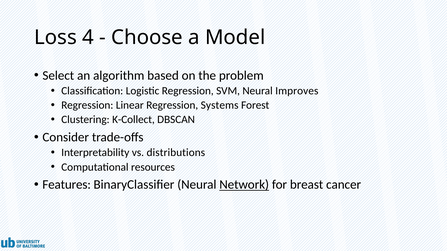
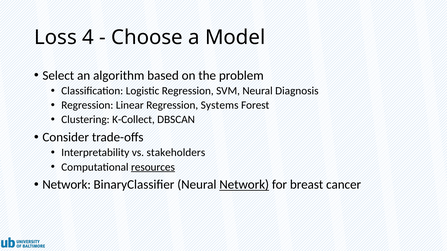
Improves: Improves -> Diagnosis
distributions: distributions -> stakeholders
resources underline: none -> present
Features at (67, 185): Features -> Network
